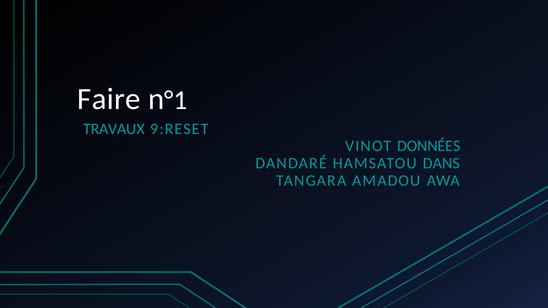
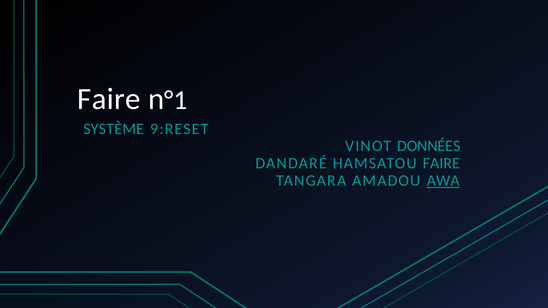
TRAVAUX: TRAVAUX -> SYSTÈME
HAMSATOU DANS: DANS -> FAIRE
AWA underline: none -> present
